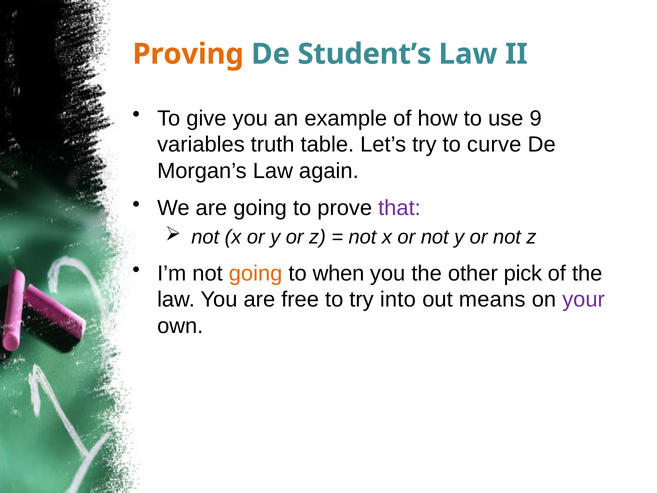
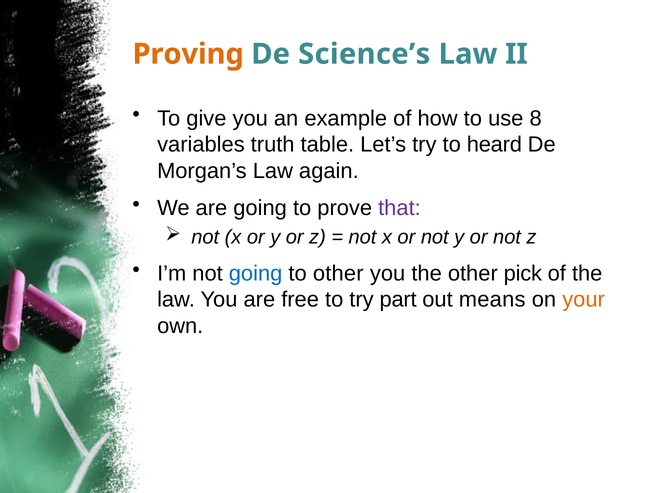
Student’s: Student’s -> Science’s
9: 9 -> 8
curve: curve -> heard
going at (256, 273) colour: orange -> blue
to when: when -> other
into: into -> part
your colour: purple -> orange
